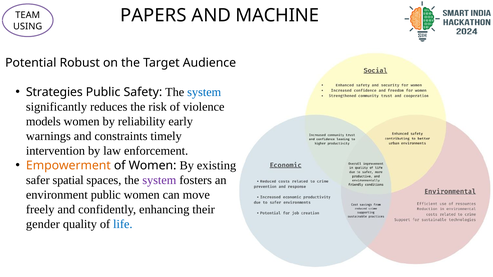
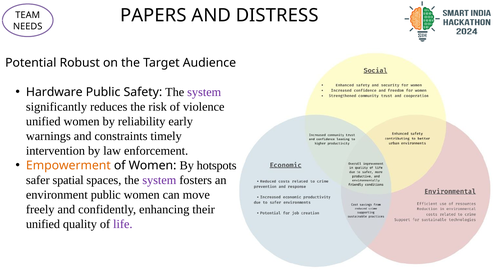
MACHINE: MACHINE -> DISTRESS
USING: USING -> NEEDS
Strategies: Strategies -> Hardware
system at (204, 92) colour: blue -> purple
models at (43, 122): models -> unified
existing: existing -> hotspots
gender at (43, 224): gender -> unified
life colour: blue -> purple
